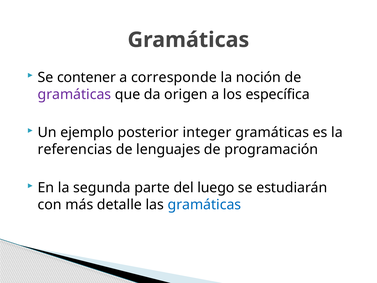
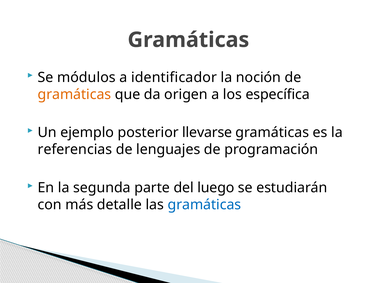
contener: contener -> módulos
corresponde: corresponde -> identificador
gramáticas at (74, 94) colour: purple -> orange
integer: integer -> llevarse
